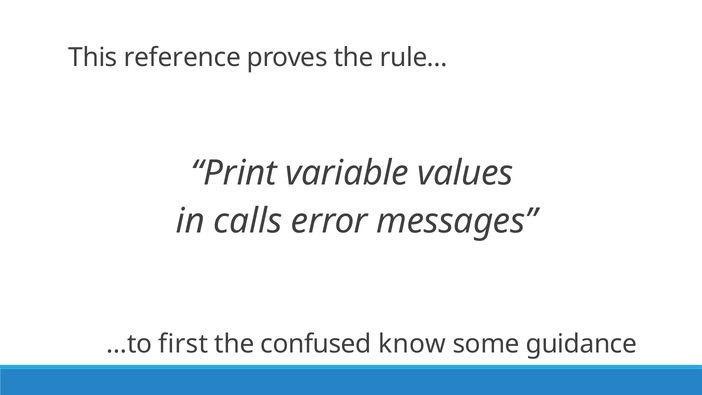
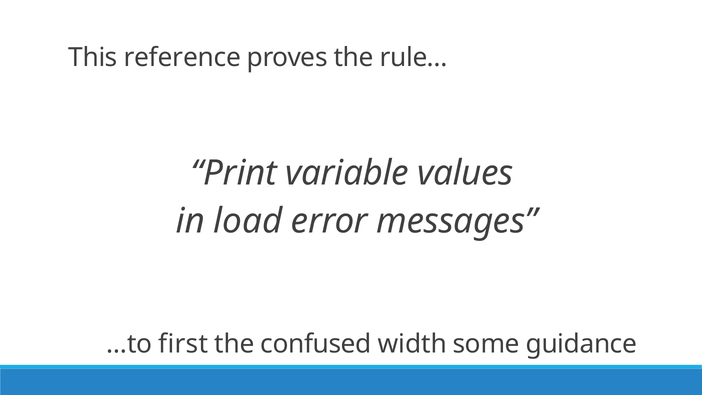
calls: calls -> load
know: know -> width
